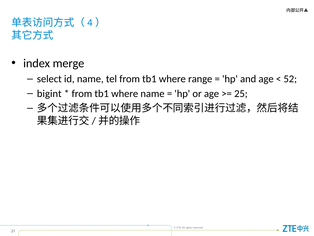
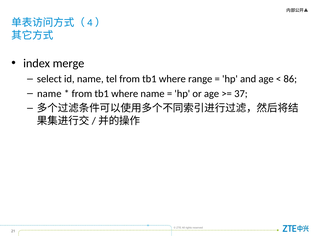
52: 52 -> 86
bigint at (49, 93): bigint -> name
25: 25 -> 37
